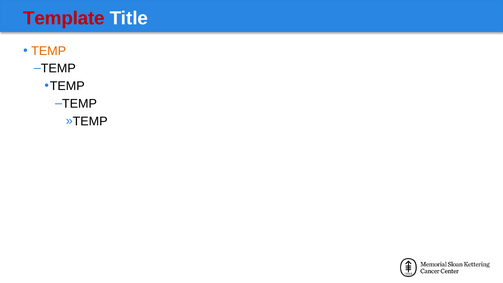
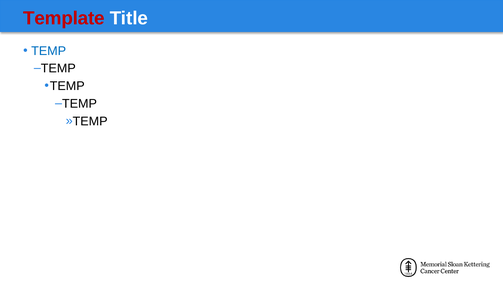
TEMP at (49, 51) colour: orange -> blue
